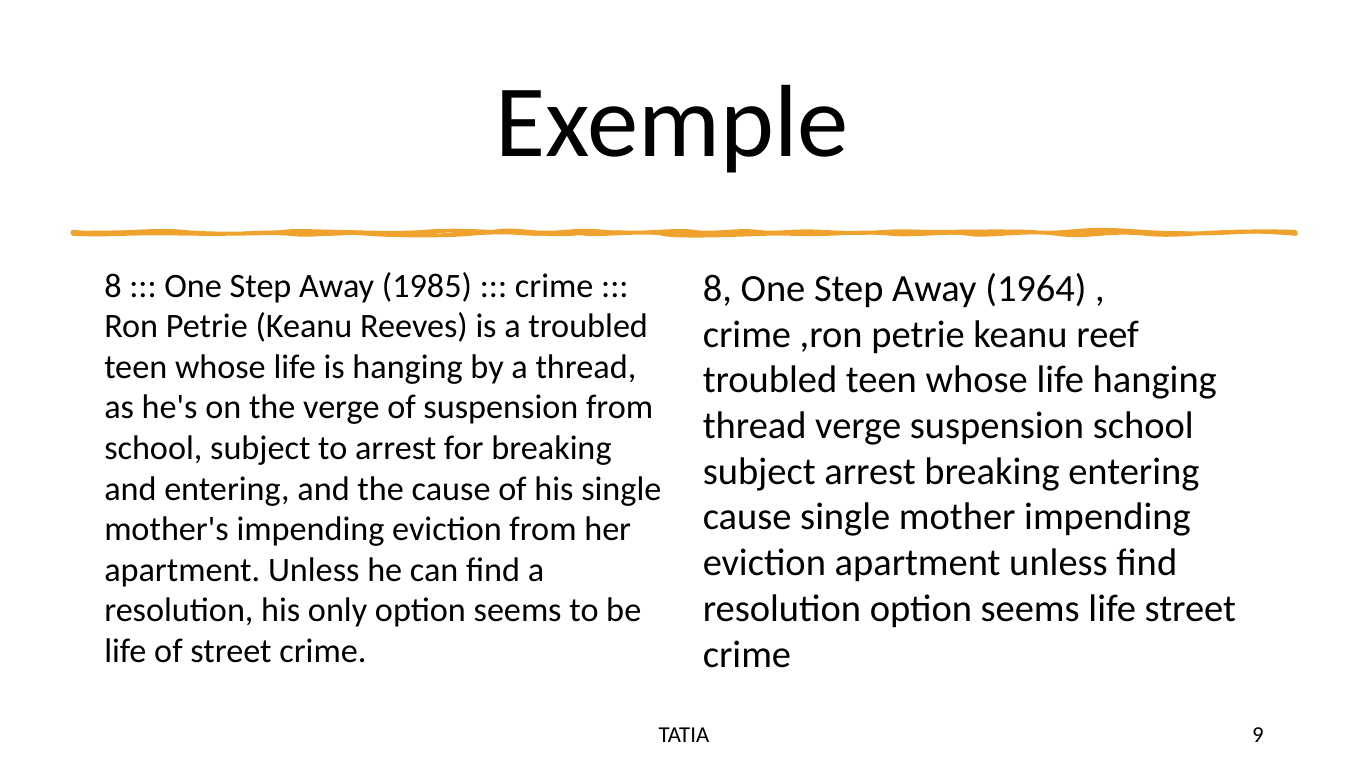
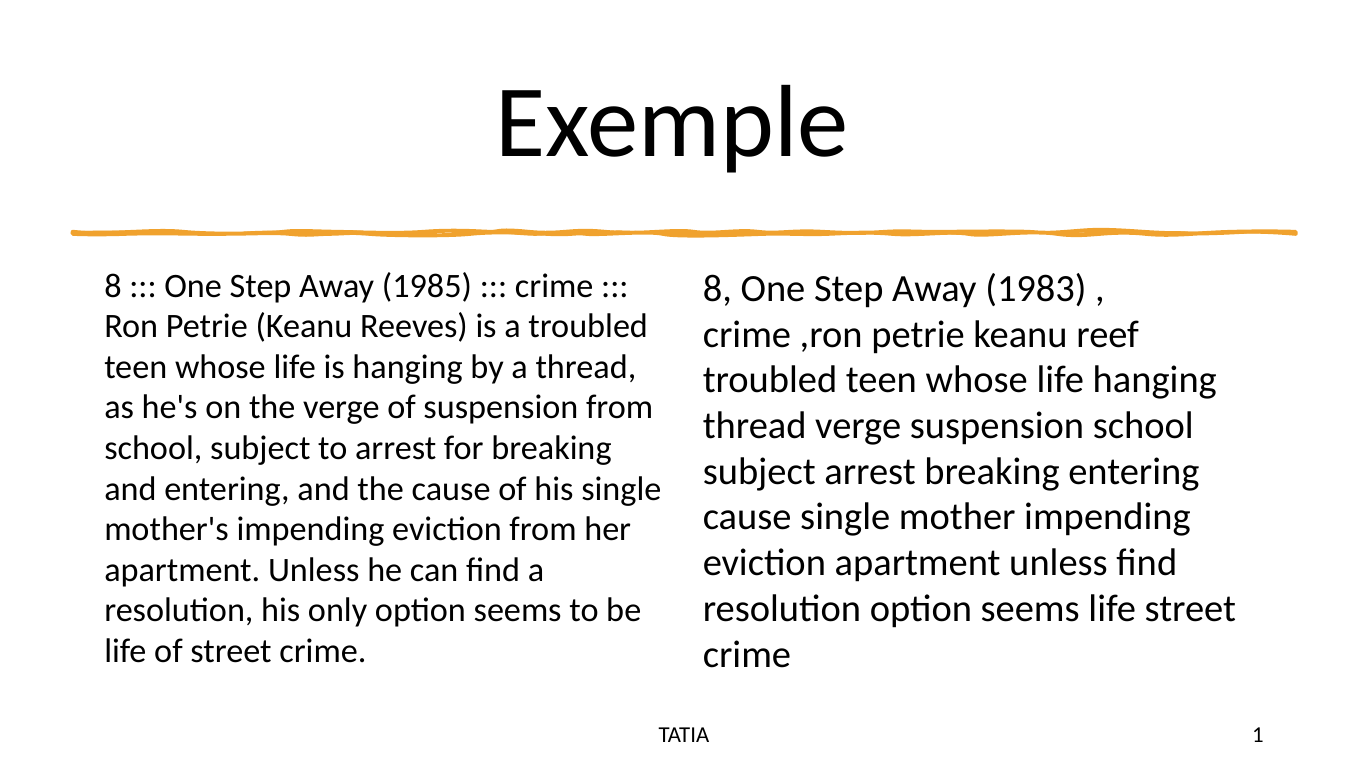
1964: 1964 -> 1983
9: 9 -> 1
